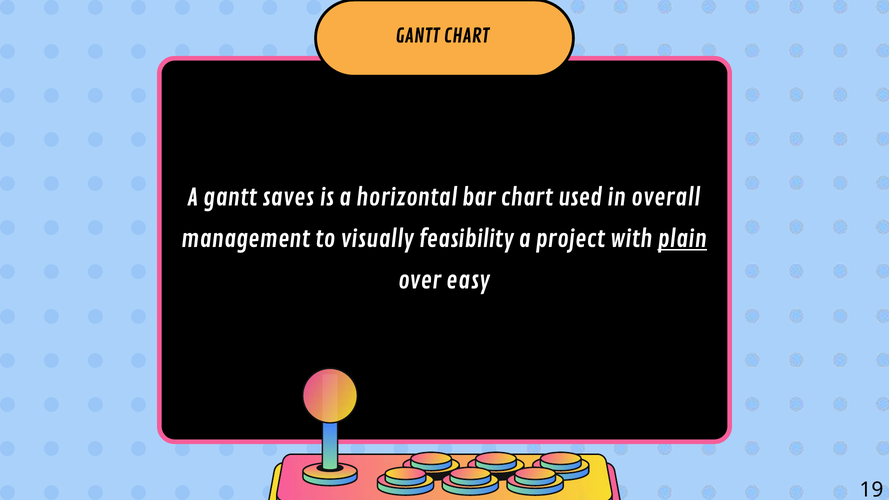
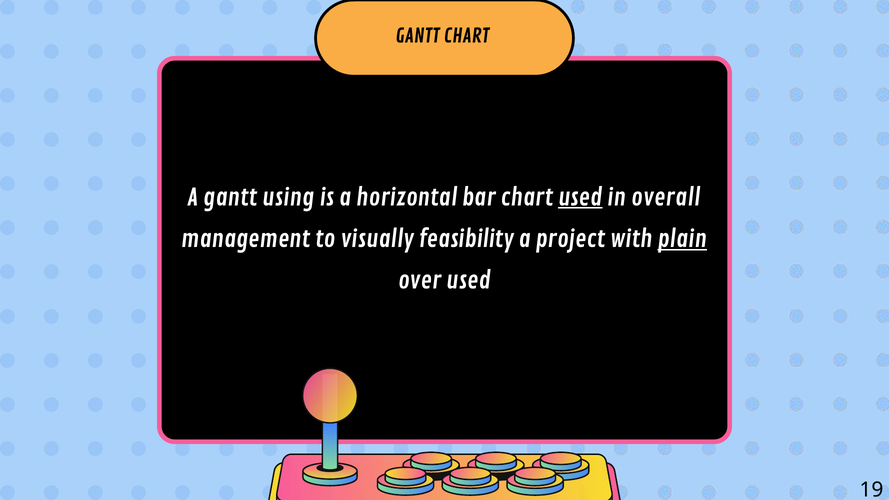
saves: saves -> using
used at (580, 198) underline: none -> present
over easy: easy -> used
